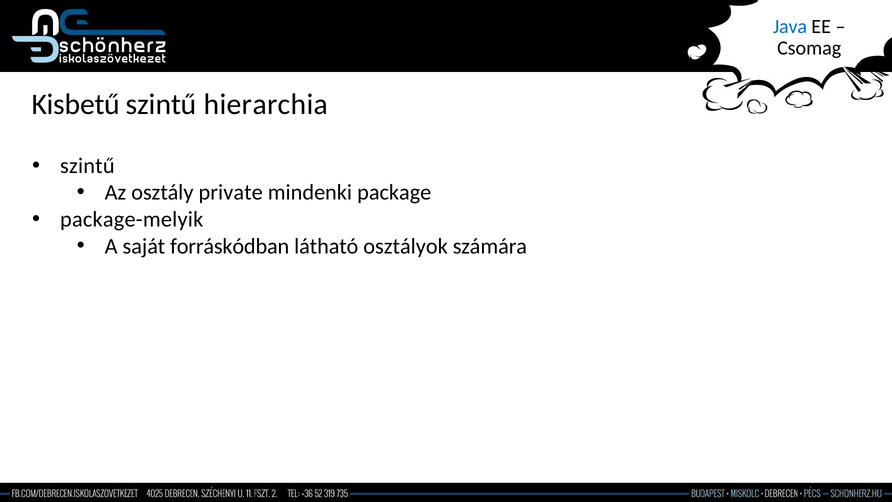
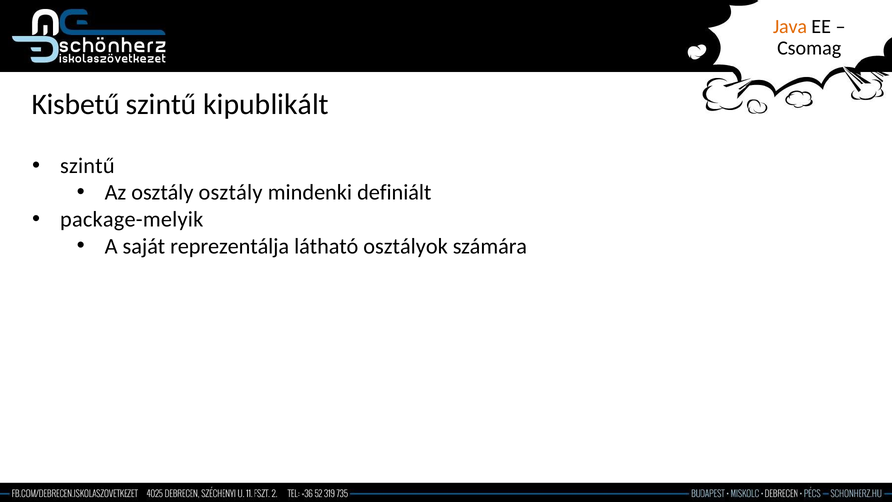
Java colour: blue -> orange
hierarchia: hierarchia -> kipublikált
osztály private: private -> osztály
package: package -> definiált
forráskódban: forráskódban -> reprezentálja
